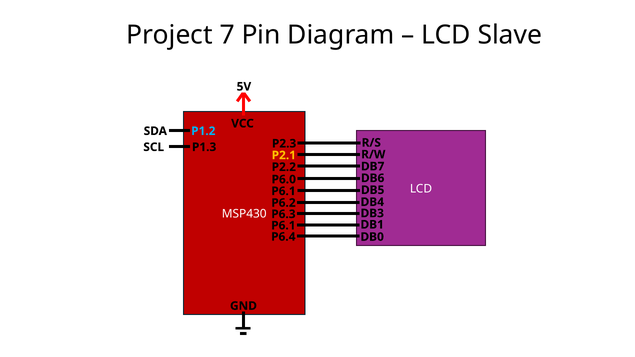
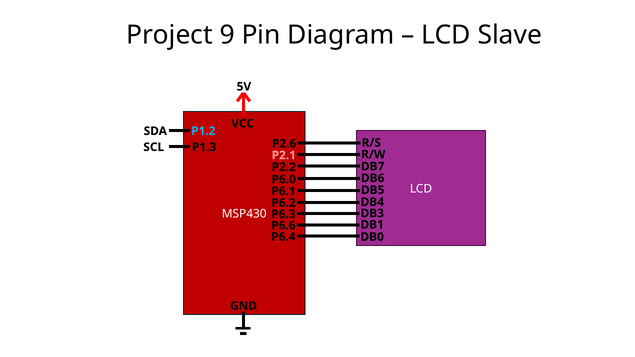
7: 7 -> 9
P2.3: P2.3 -> P2.6
P2.1 colour: yellow -> pink
P6.1 at (283, 226): P6.1 -> P6.6
